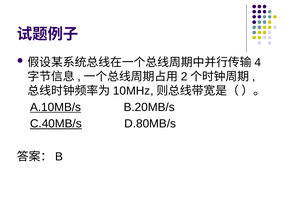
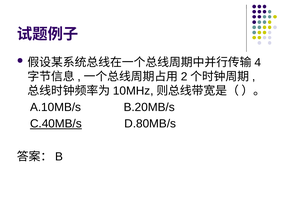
A.10MB/s underline: present -> none
